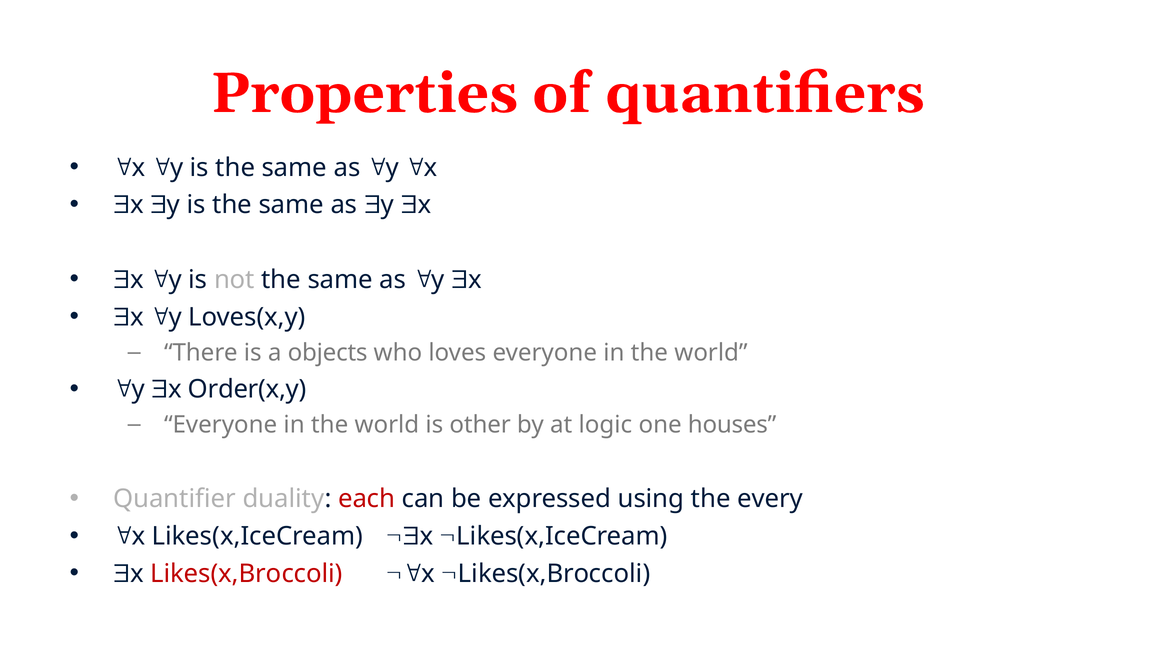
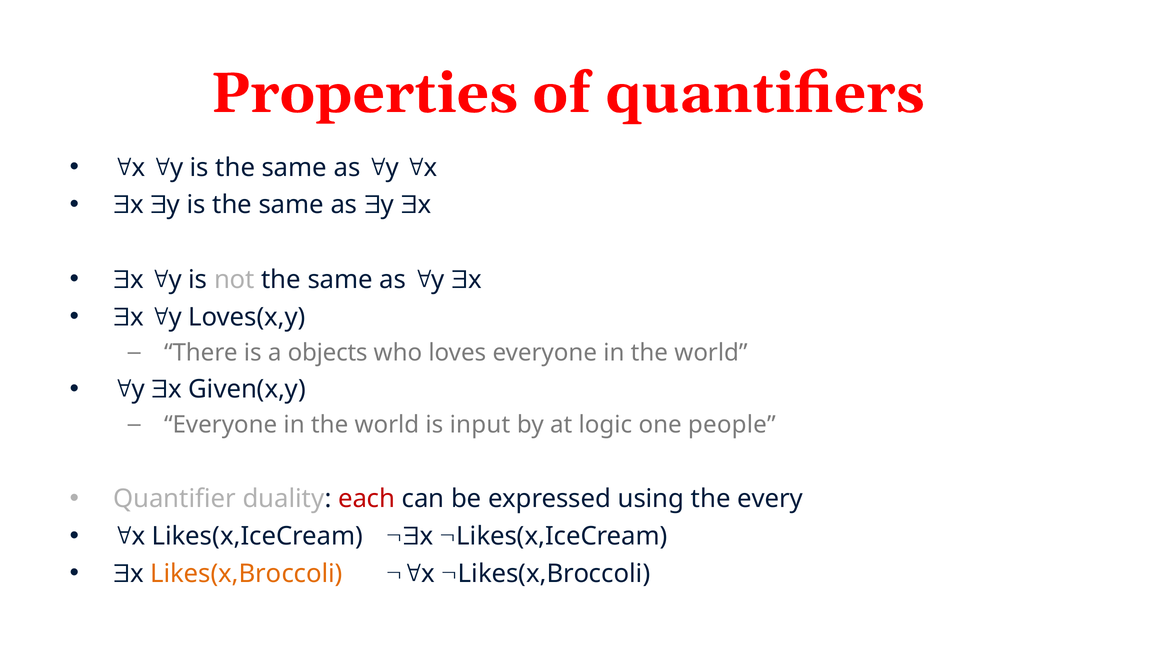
Order(x,y: Order(x,y -> Given(x,y
other: other -> input
houses: houses -> people
Likes(x,Broccoli colour: red -> orange
